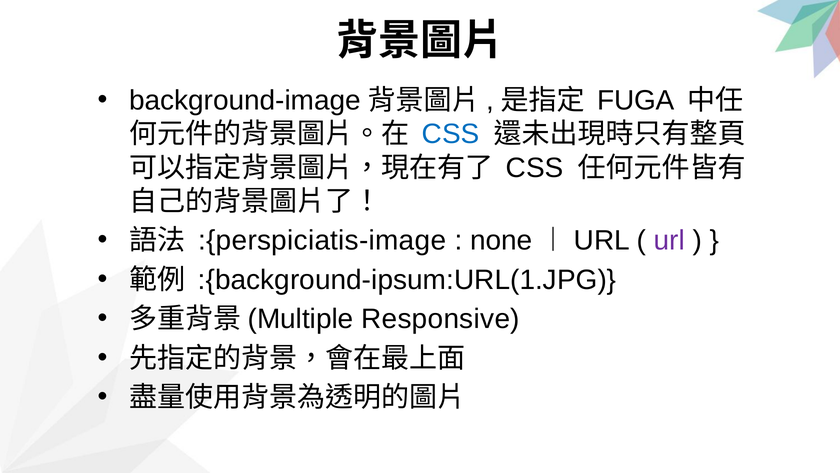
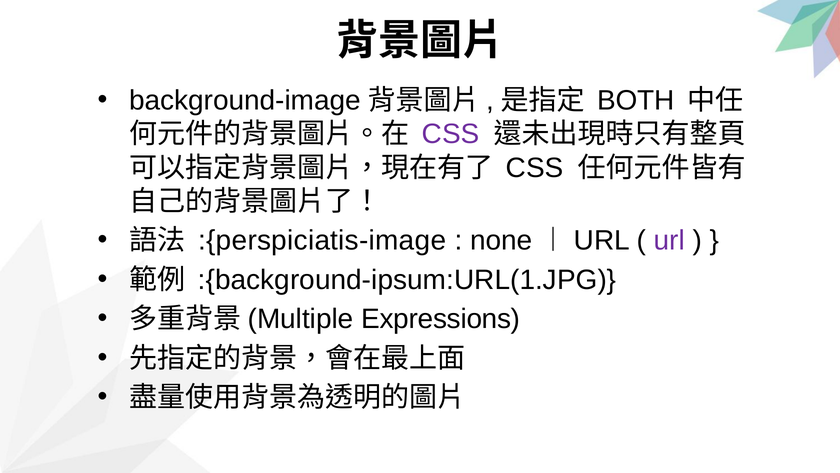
FUGA: FUGA -> BOTH
CSS at (451, 134) colour: blue -> purple
Responsive: Responsive -> Expressions
